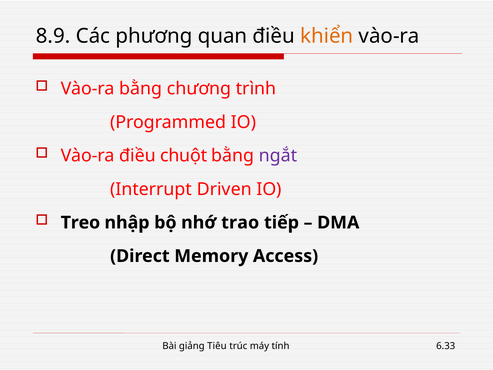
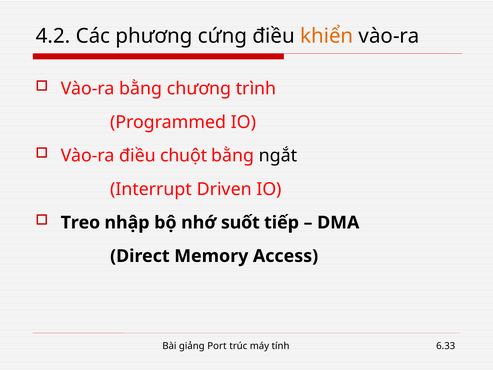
8.9: 8.9 -> 4.2
quan: quan -> cứng
ngắt colour: purple -> black
trao: trao -> suốt
Tiêu: Tiêu -> Port
